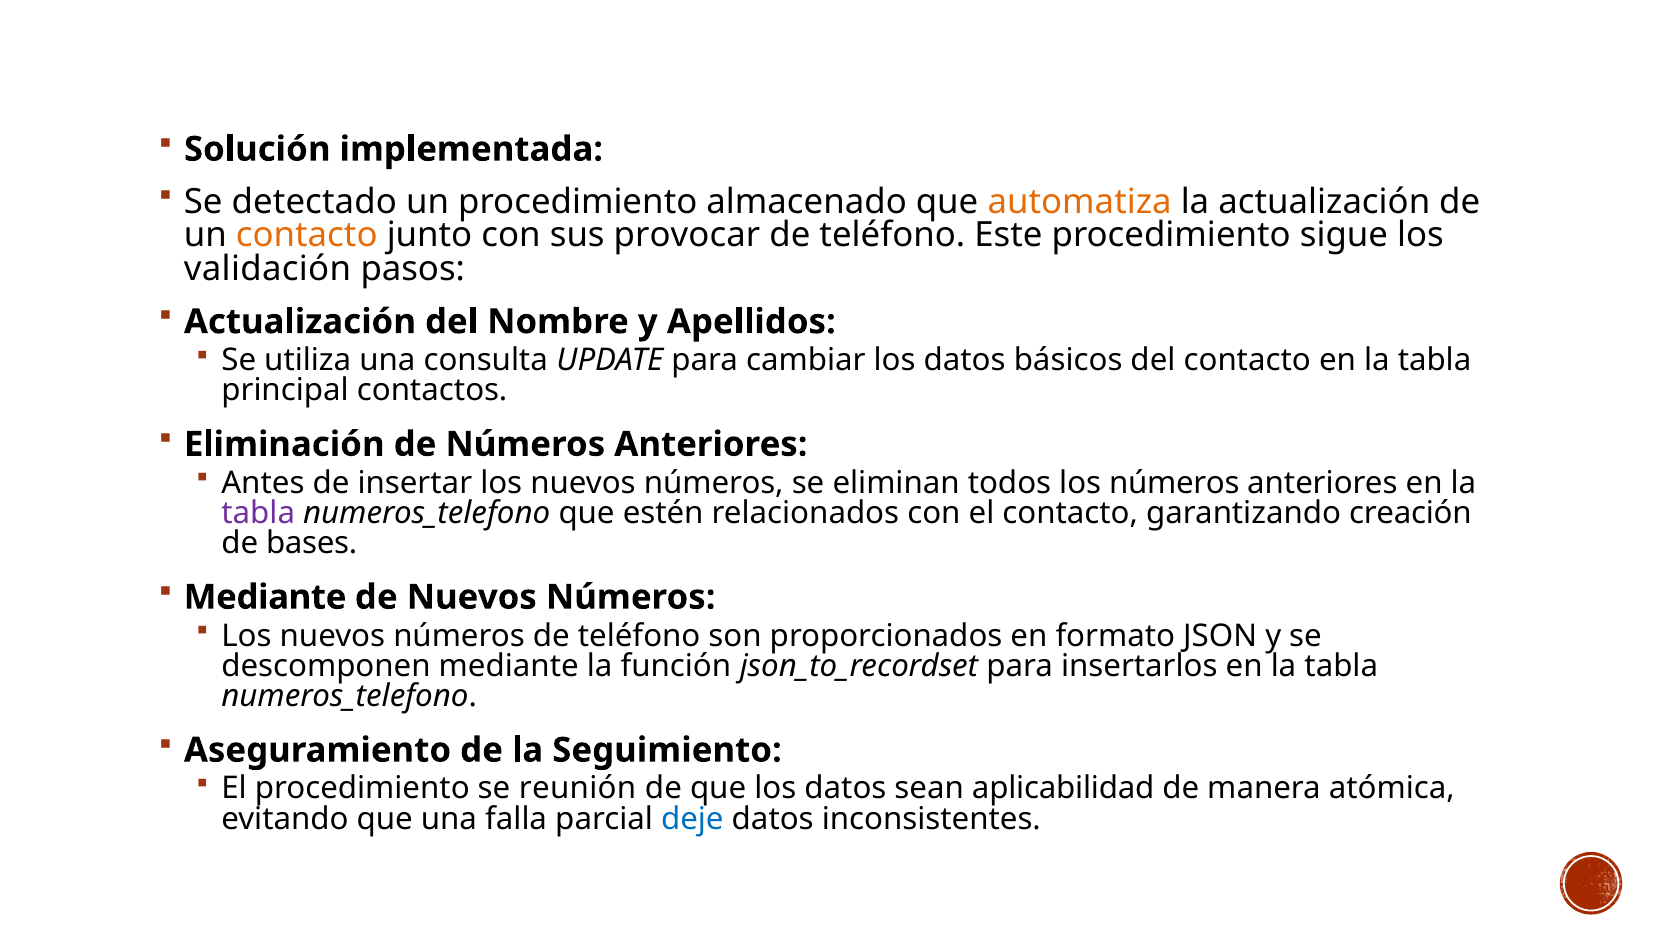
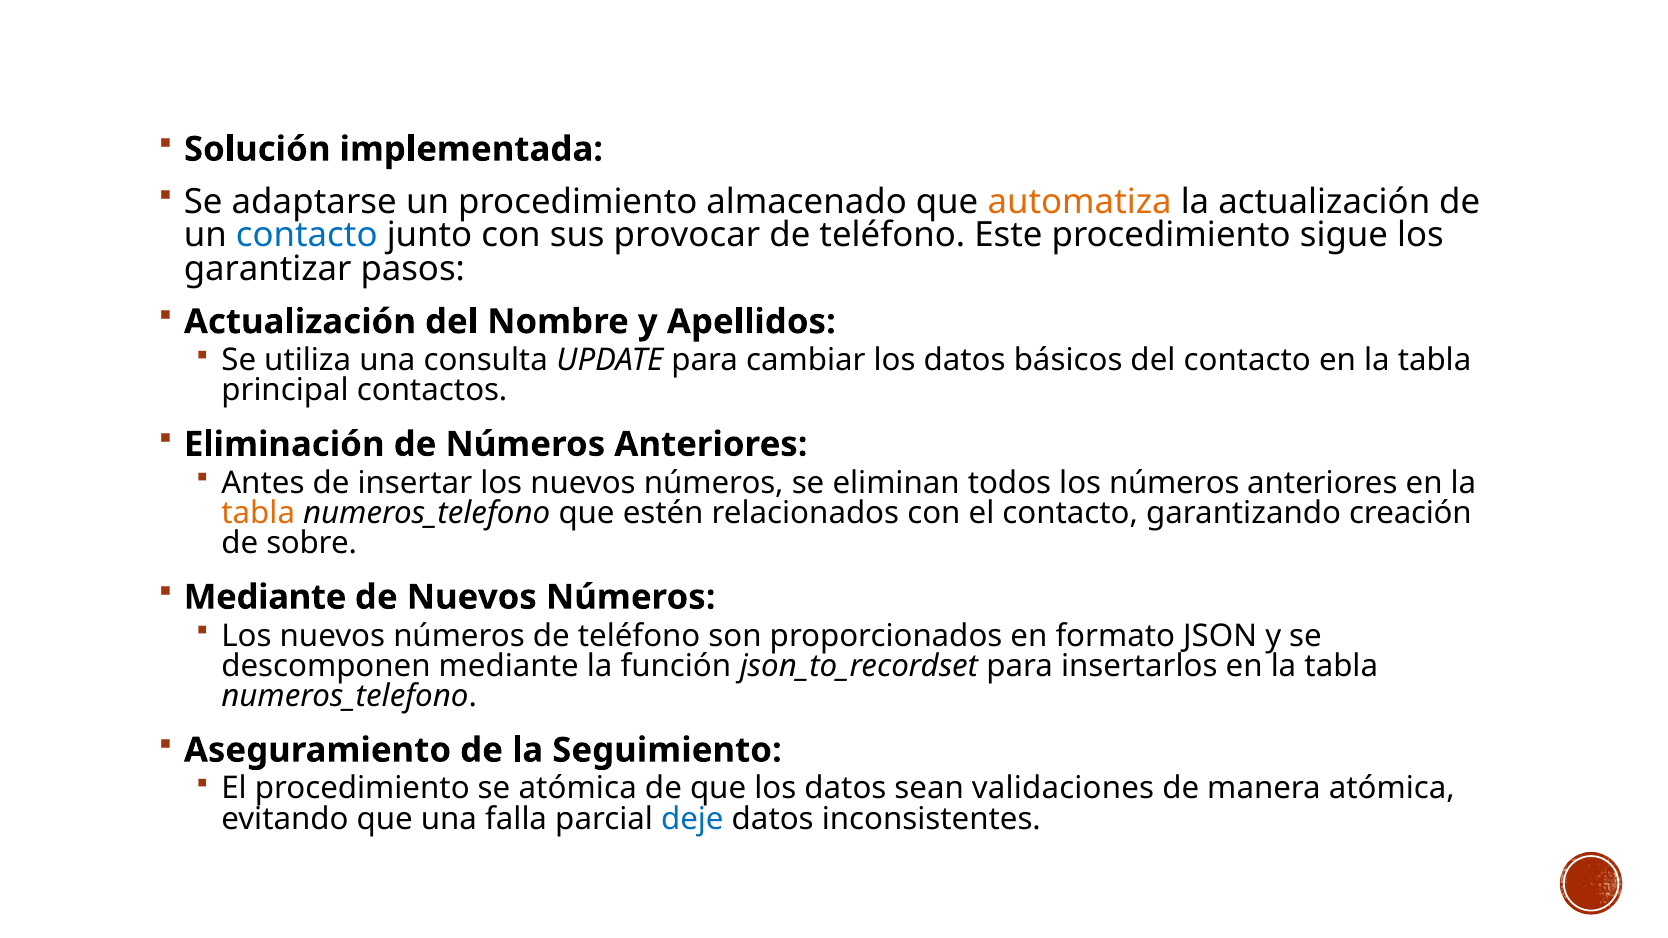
detectado: detectado -> adaptarse
contacto at (307, 236) colour: orange -> blue
validación: validación -> garantizar
tabla at (258, 513) colour: purple -> orange
bases: bases -> sobre
se reunión: reunión -> atómica
aplicabilidad: aplicabilidad -> validaciones
